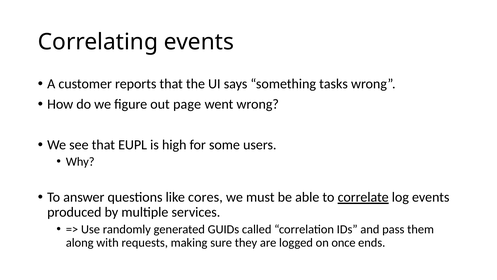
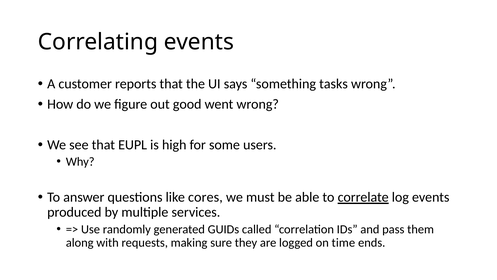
page: page -> good
once: once -> time
